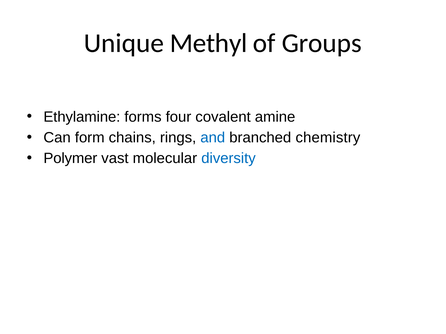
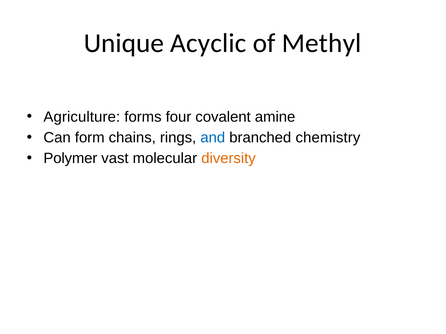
Methyl: Methyl -> Acyclic
Groups: Groups -> Methyl
Ethylamine: Ethylamine -> Agriculture
diversity colour: blue -> orange
